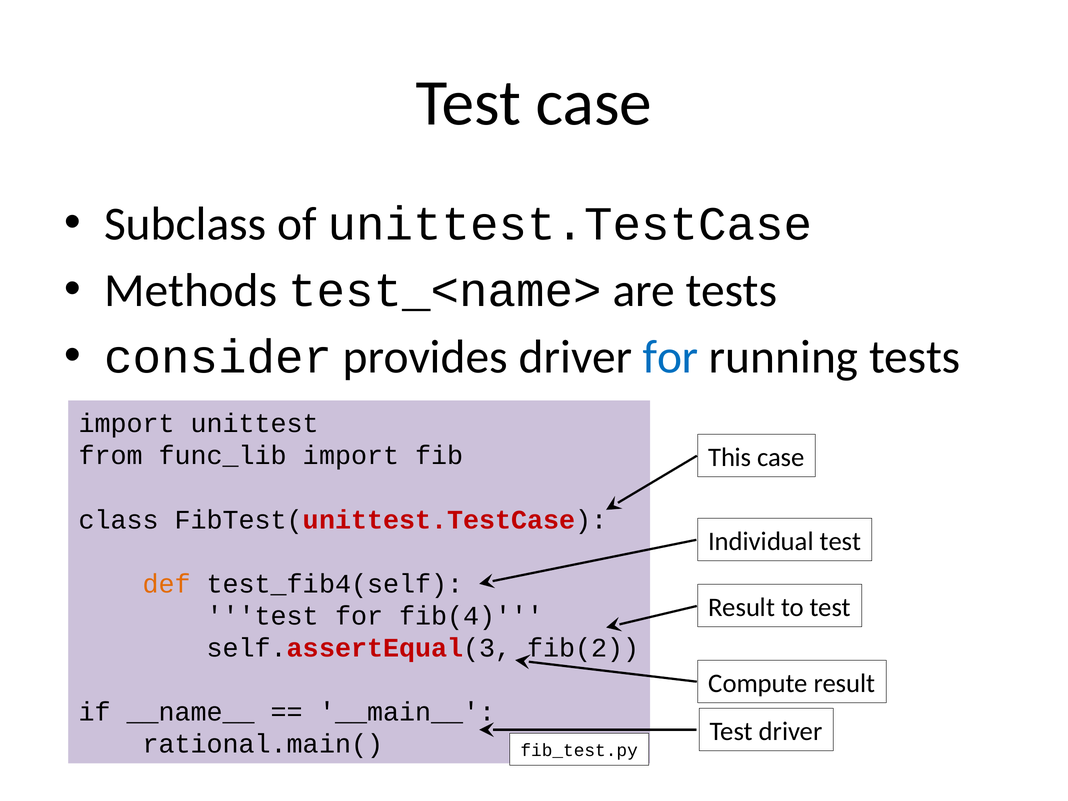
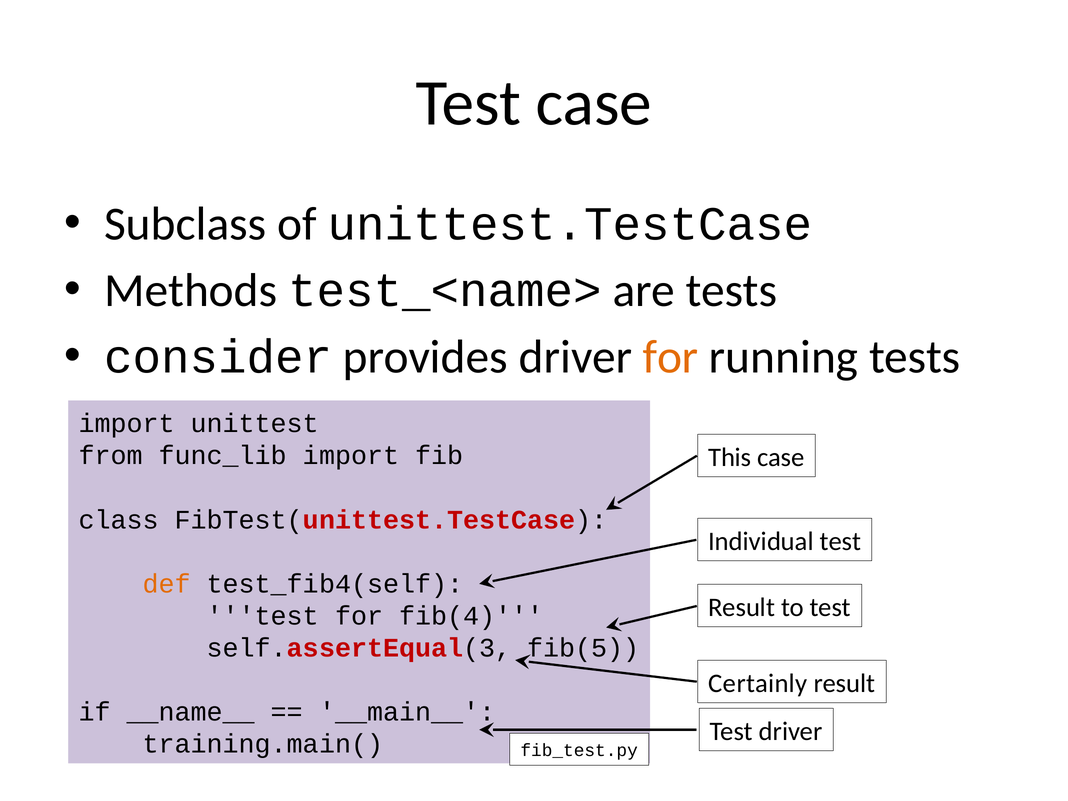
for at (671, 357) colour: blue -> orange
fib(2: fib(2 -> fib(5
Compute: Compute -> Certainly
rational.main(: rational.main( -> training.main(
